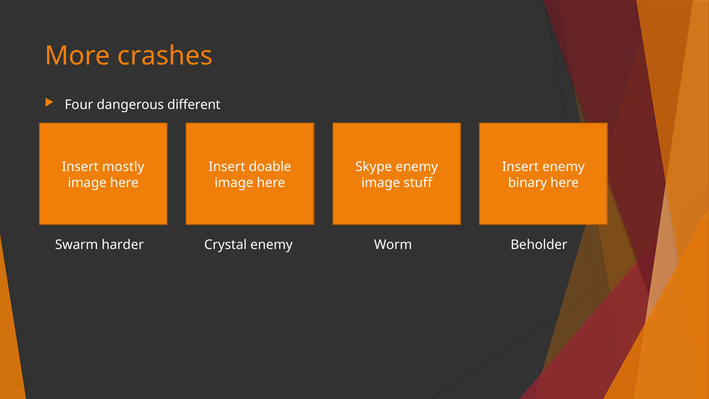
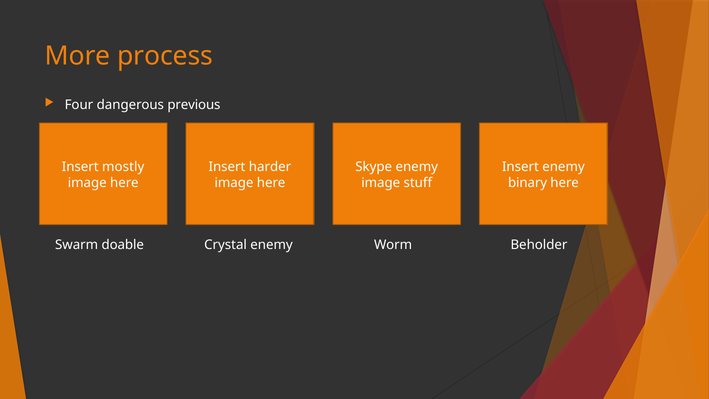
crashes: crashes -> process
different: different -> previous
doable: doable -> harder
harder: harder -> doable
